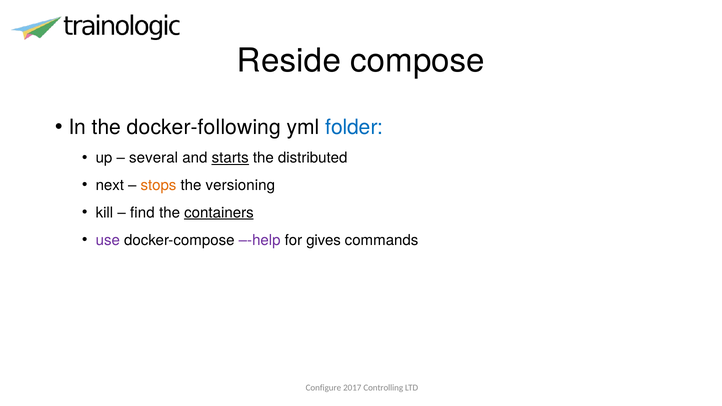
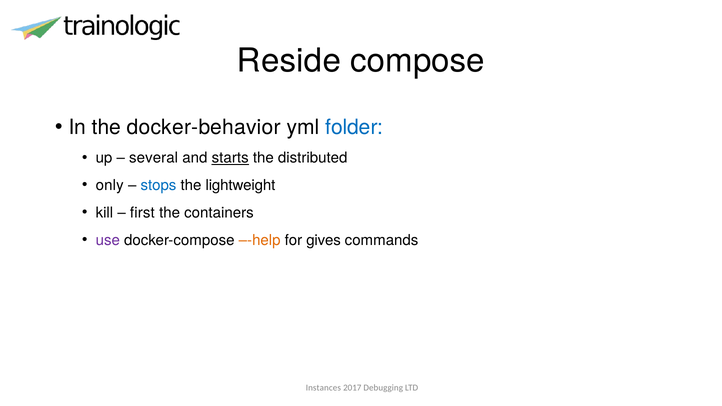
docker-following: docker-following -> docker-behavior
next: next -> only
stops colour: orange -> blue
versioning: versioning -> lightweight
find: find -> first
containers underline: present -> none
–-help colour: purple -> orange
Configure: Configure -> Instances
Controlling: Controlling -> Debugging
